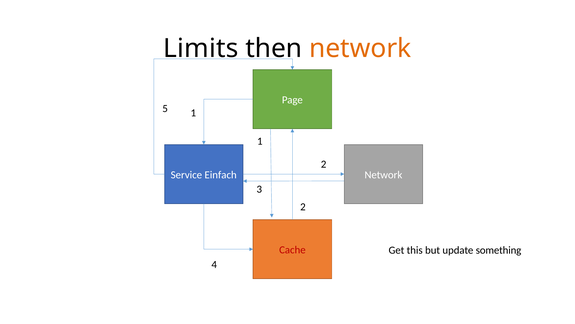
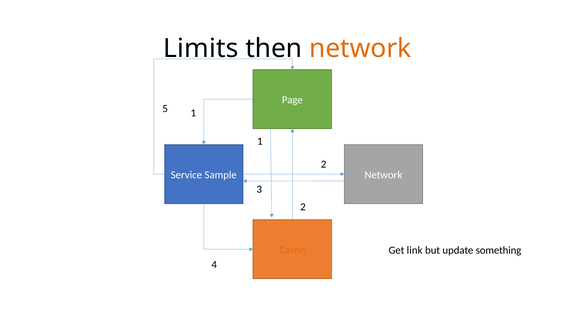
Einfach: Einfach -> Sample
Cache colour: red -> orange
this: this -> link
